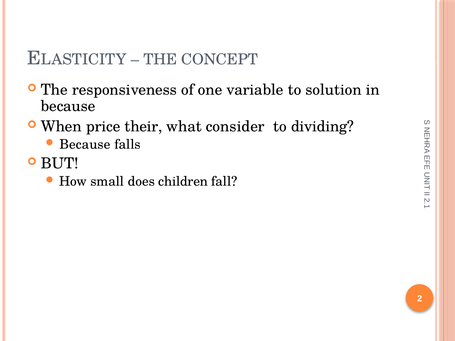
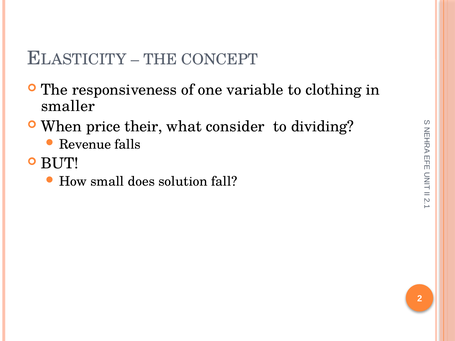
solution: solution -> clothing
because at (68, 106): because -> smaller
Because at (85, 145): Because -> Revenue
children: children -> solution
